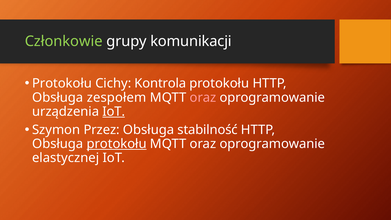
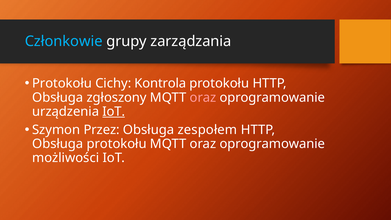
Członkowie colour: light green -> light blue
komunikacji: komunikacji -> zarządzania
zespołem: zespołem -> zgłoszony
stabilność: stabilność -> zespołem
protokołu at (117, 144) underline: present -> none
elastycznej: elastycznej -> możliwości
